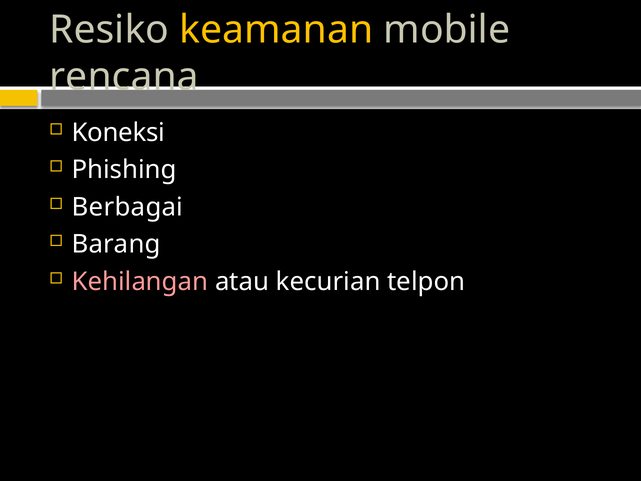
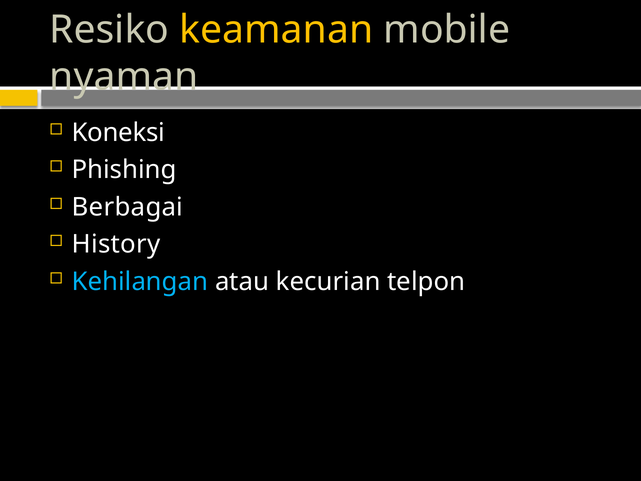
rencana: rencana -> nyaman
Barang: Barang -> History
Kehilangan colour: pink -> light blue
